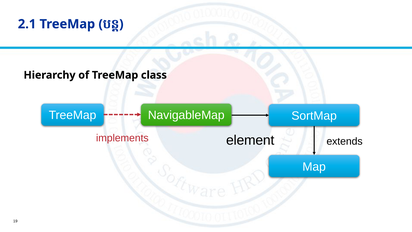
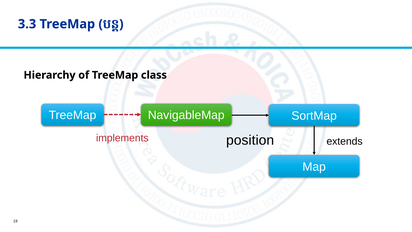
2.1: 2.1 -> 3.3
element: element -> position
